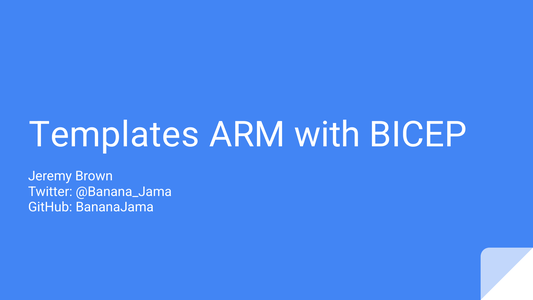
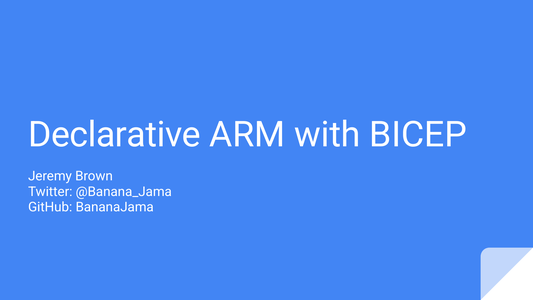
Templates: Templates -> Declarative
